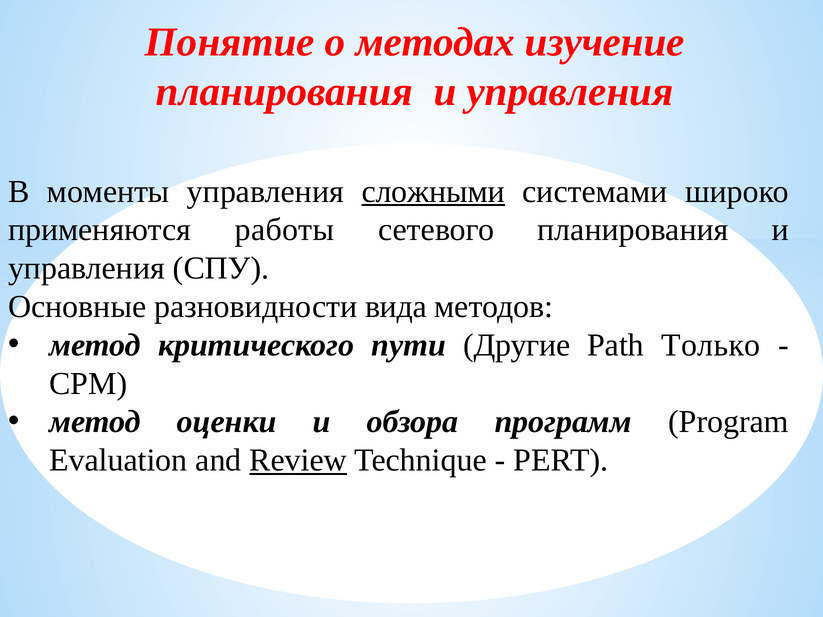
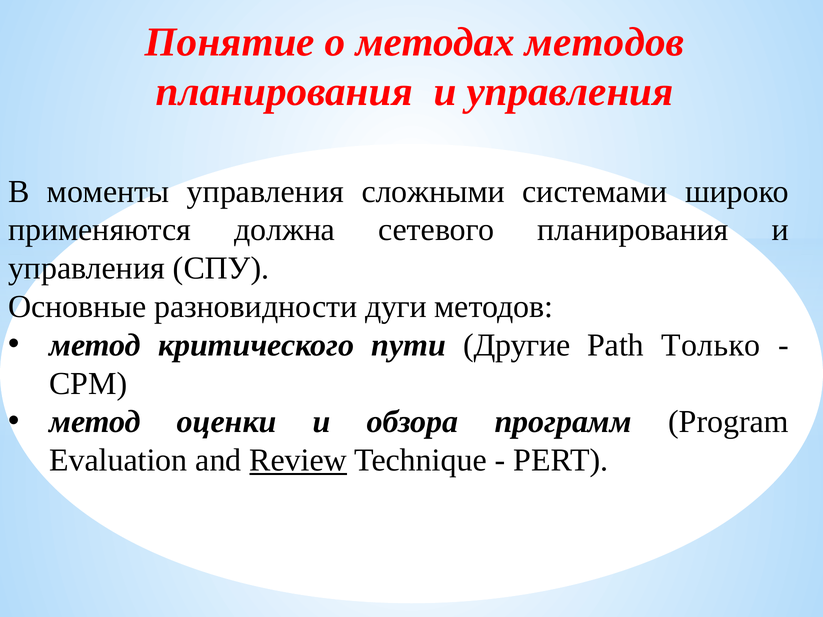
методах изучение: изучение -> методов
сложными underline: present -> none
работы: работы -> должна
вида: вида -> дуги
